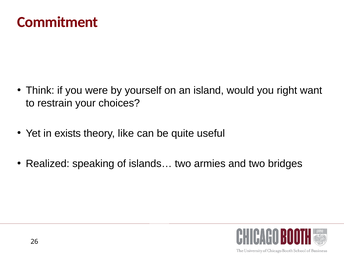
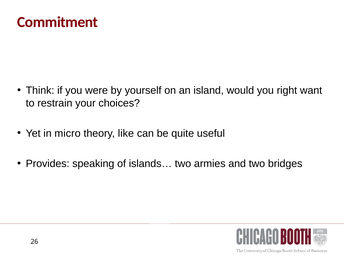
exists: exists -> micro
Realized: Realized -> Provides
